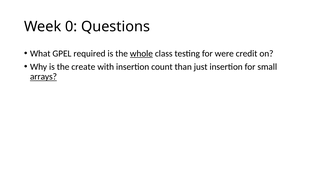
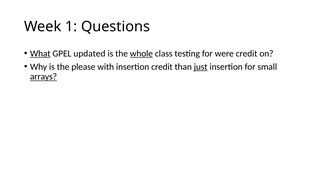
0: 0 -> 1
What underline: none -> present
required: required -> updated
create: create -> please
insertion count: count -> credit
just underline: none -> present
